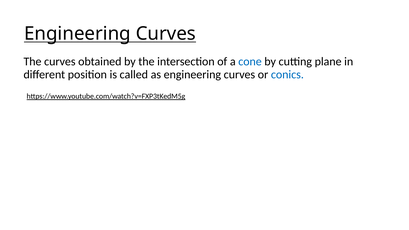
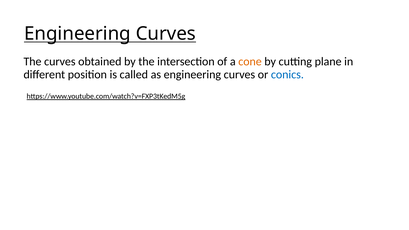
cone colour: blue -> orange
